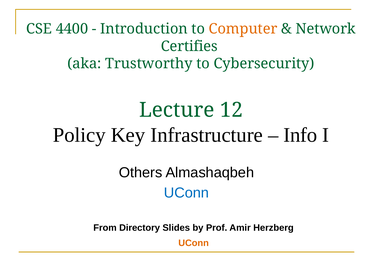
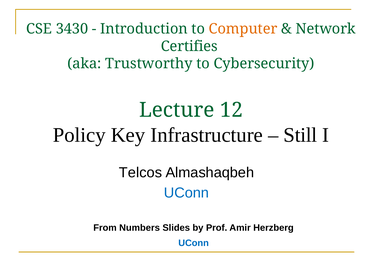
4400: 4400 -> 3430
Info: Info -> Still
Others: Others -> Telcos
Directory: Directory -> Numbers
UConn at (194, 243) colour: orange -> blue
